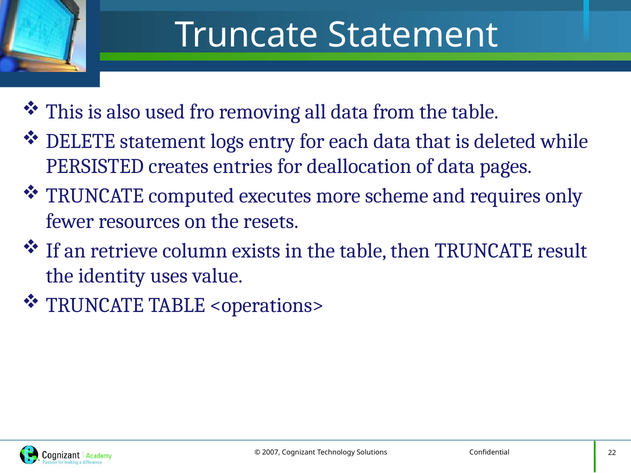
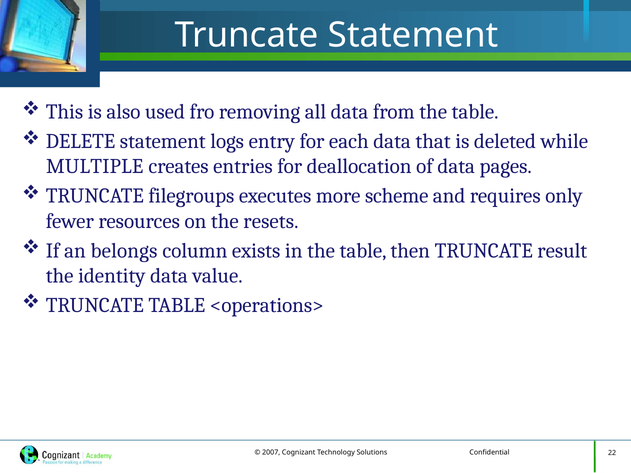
PERSISTED: PERSISTED -> MULTIPLE
computed: computed -> filegroups
retrieve: retrieve -> belongs
identity uses: uses -> data
